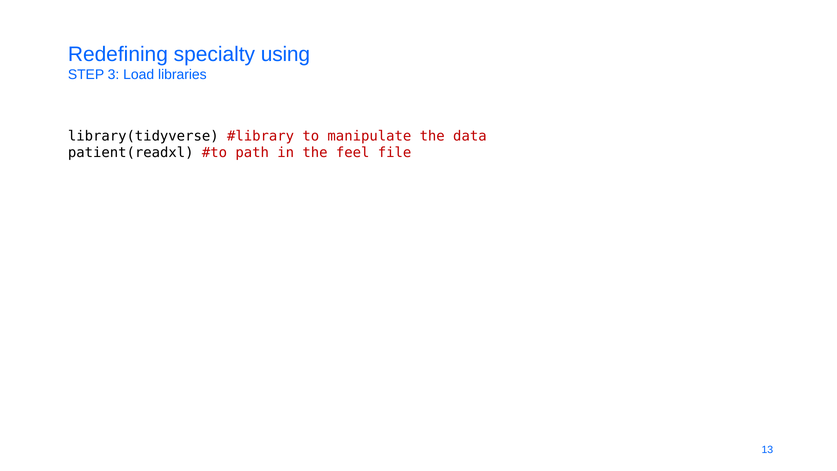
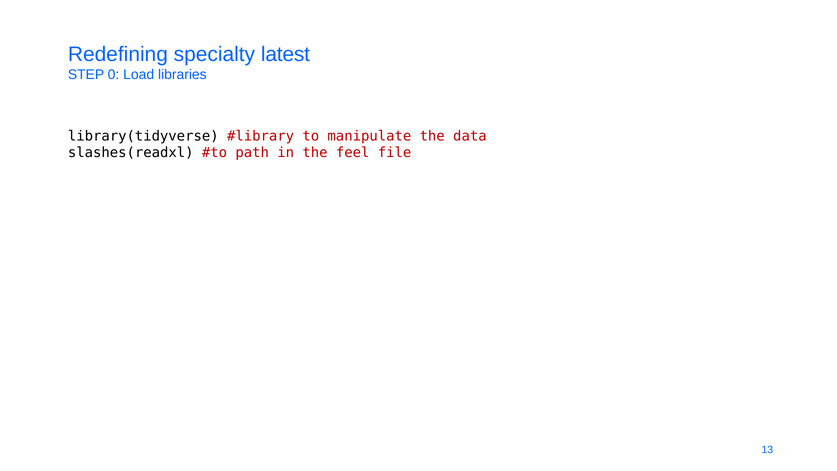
using: using -> latest
3: 3 -> 0
patient(readxl: patient(readxl -> slashes(readxl
